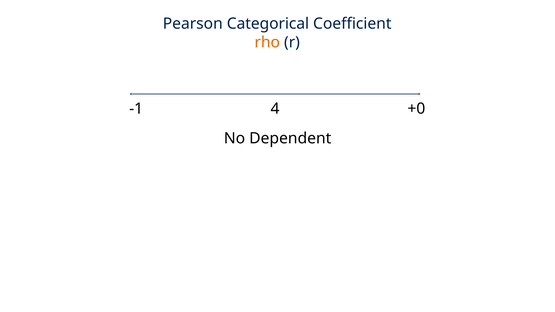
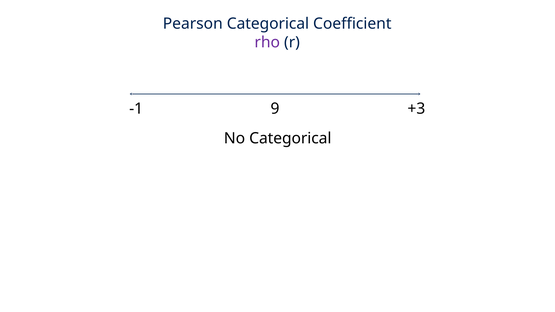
rho colour: orange -> purple
4: 4 -> 9
+0: +0 -> +3
No Dependent: Dependent -> Categorical
